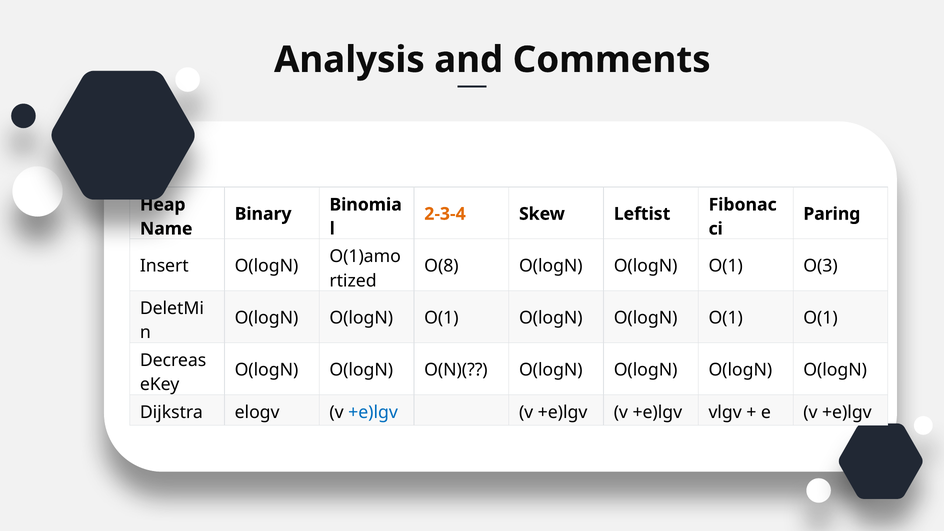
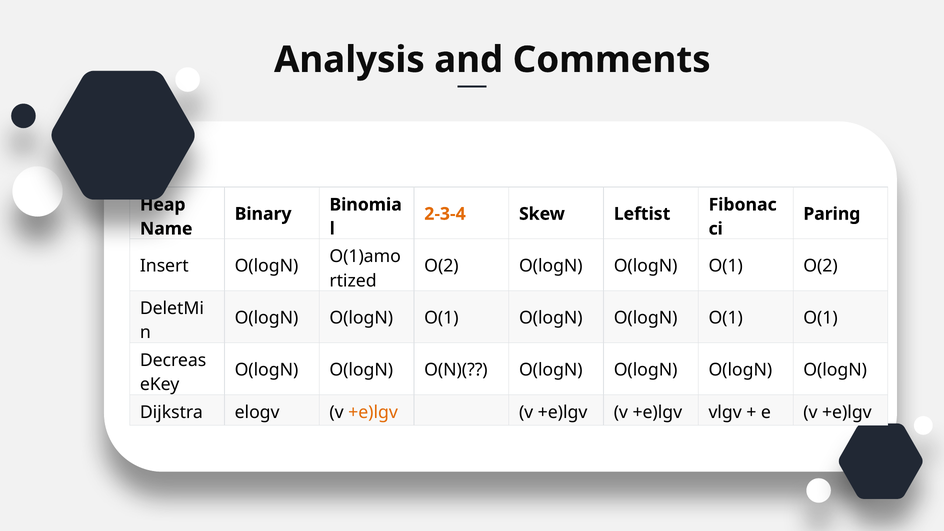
O(8 at (441, 266): O(8 -> O(2
O(1 O(3: O(3 -> O(2
+e)lgv at (373, 412) colour: blue -> orange
